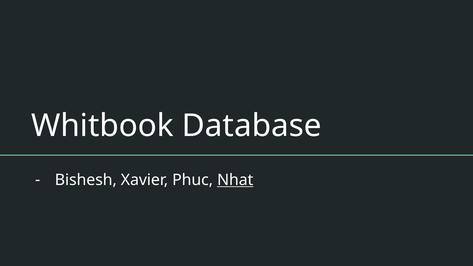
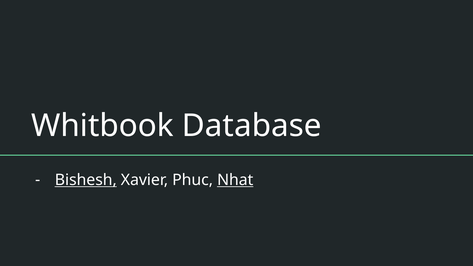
Bishesh underline: none -> present
